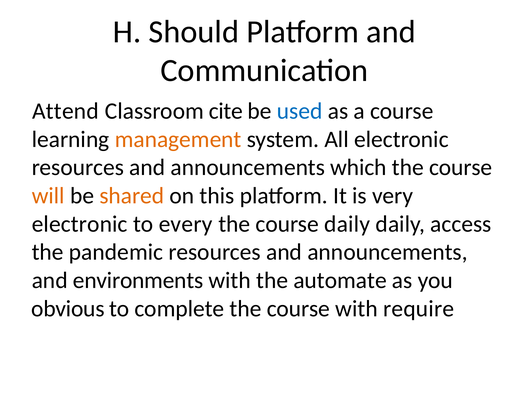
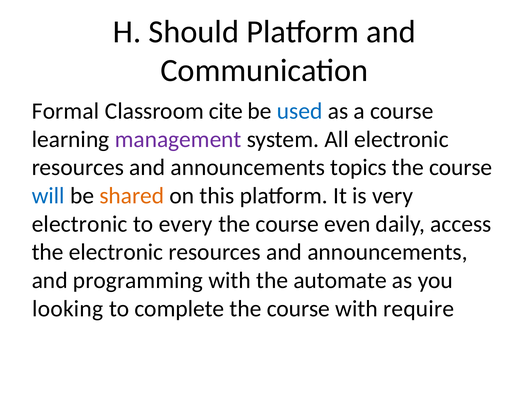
Attend: Attend -> Formal
management colour: orange -> purple
which: which -> topics
will colour: orange -> blue
course daily: daily -> even
the pandemic: pandemic -> electronic
environments: environments -> programming
obvious: obvious -> looking
